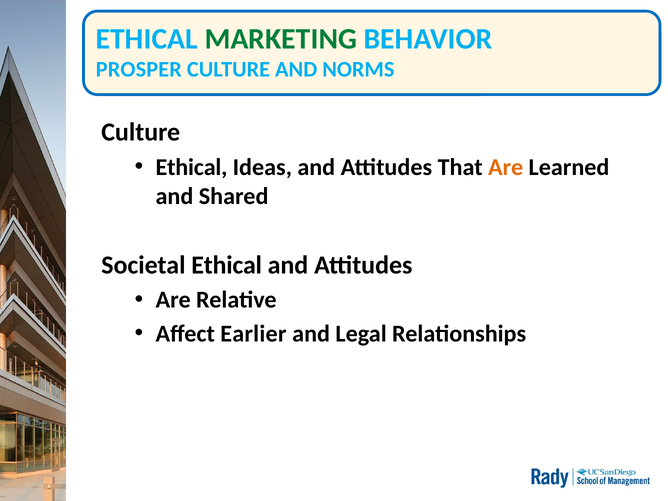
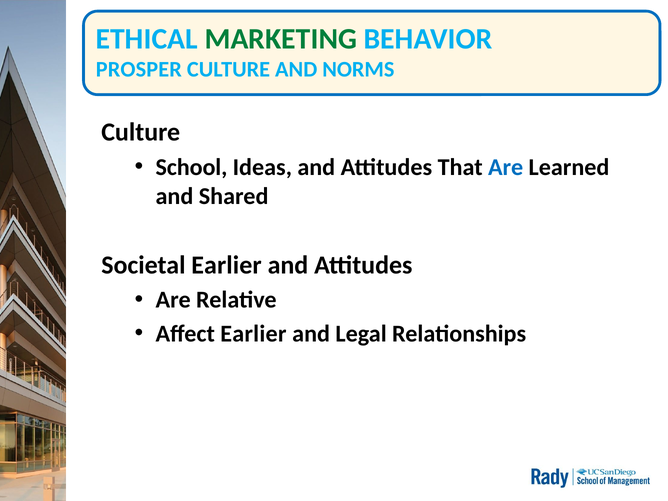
Ethical at (192, 167): Ethical -> School
Are at (506, 167) colour: orange -> blue
Societal Ethical: Ethical -> Earlier
